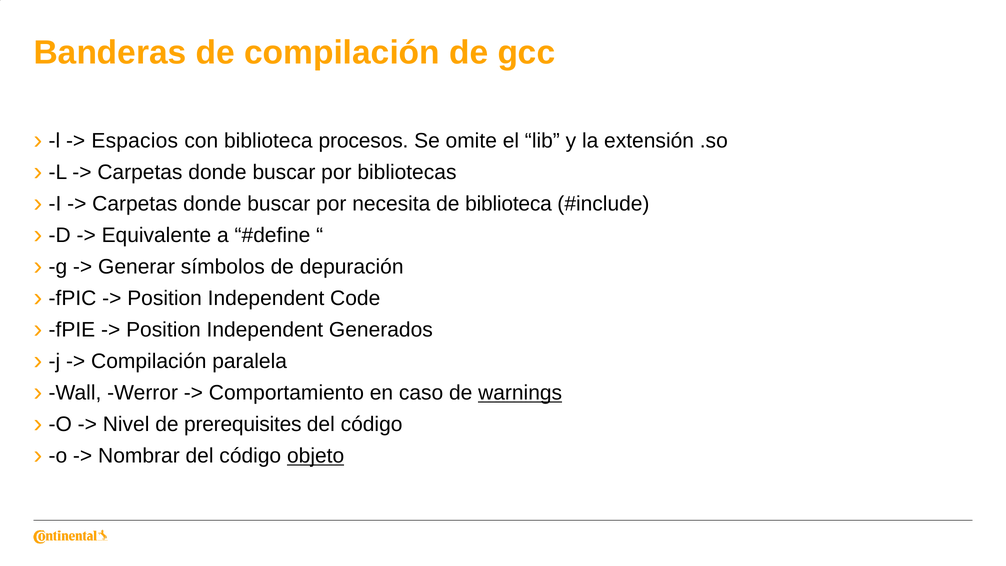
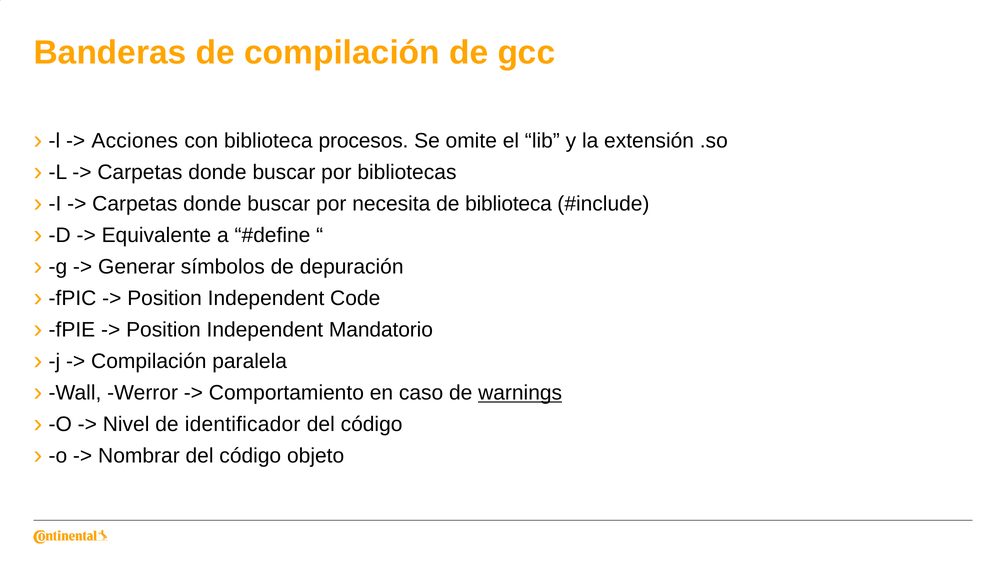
Espacios: Espacios -> Acciones
Generados: Generados -> Mandatorio
prerequisites: prerequisites -> identificador
objeto underline: present -> none
